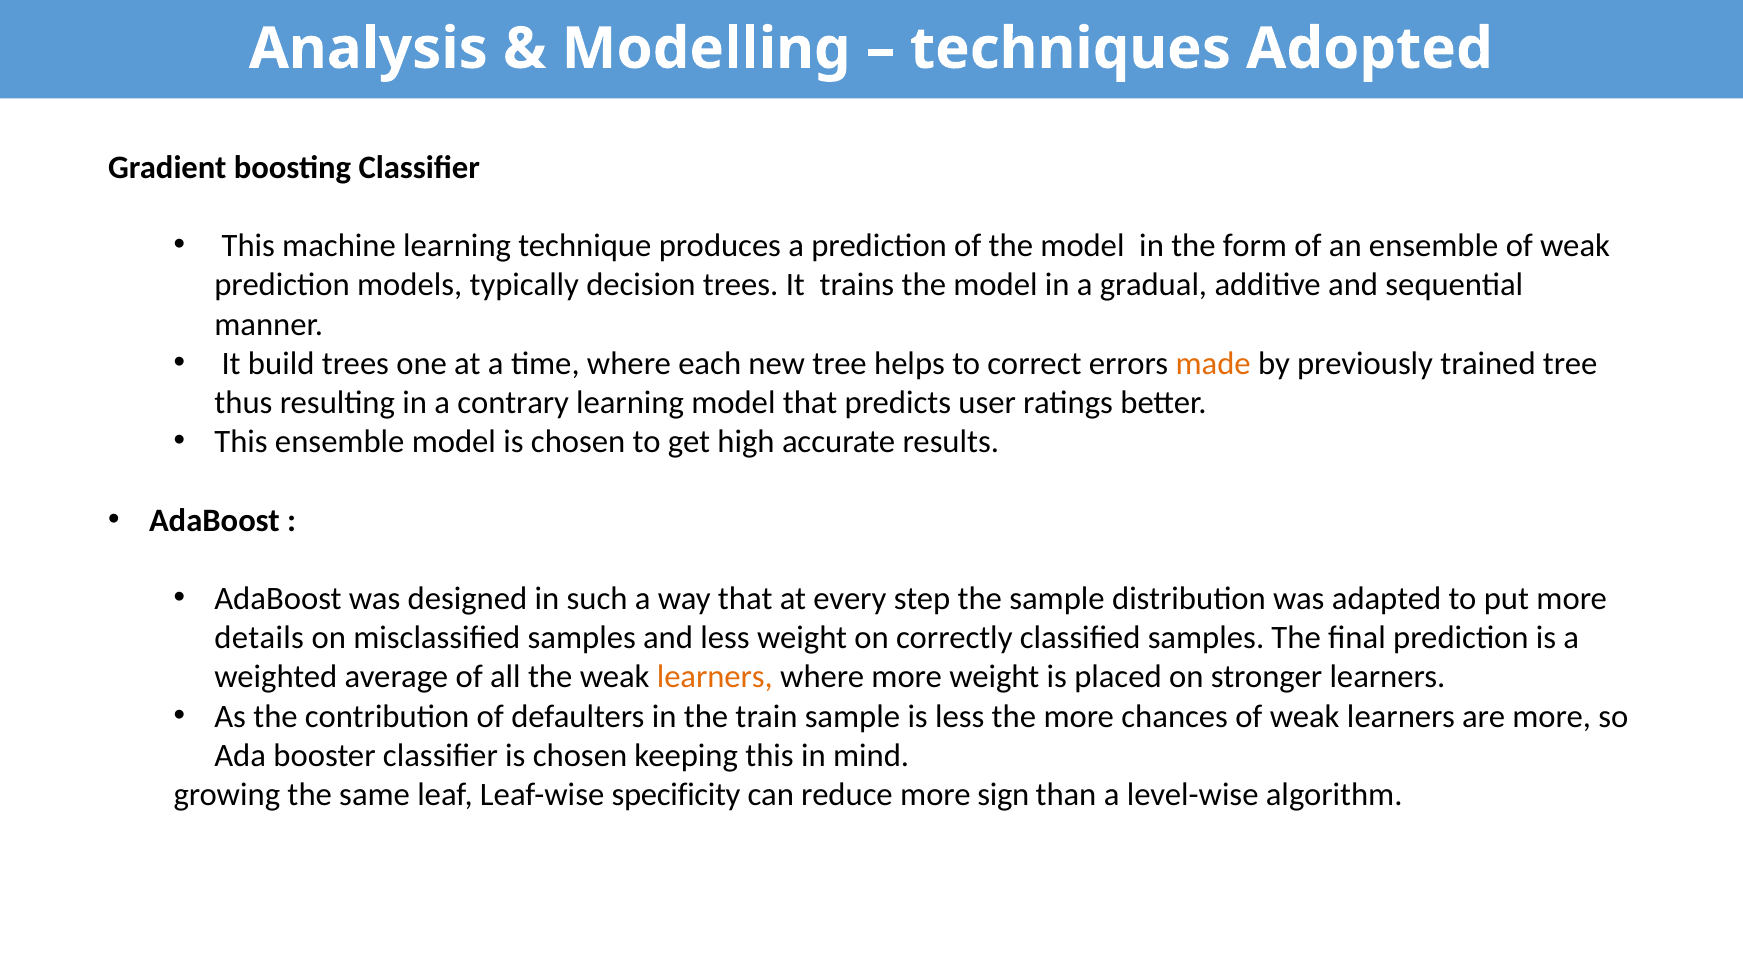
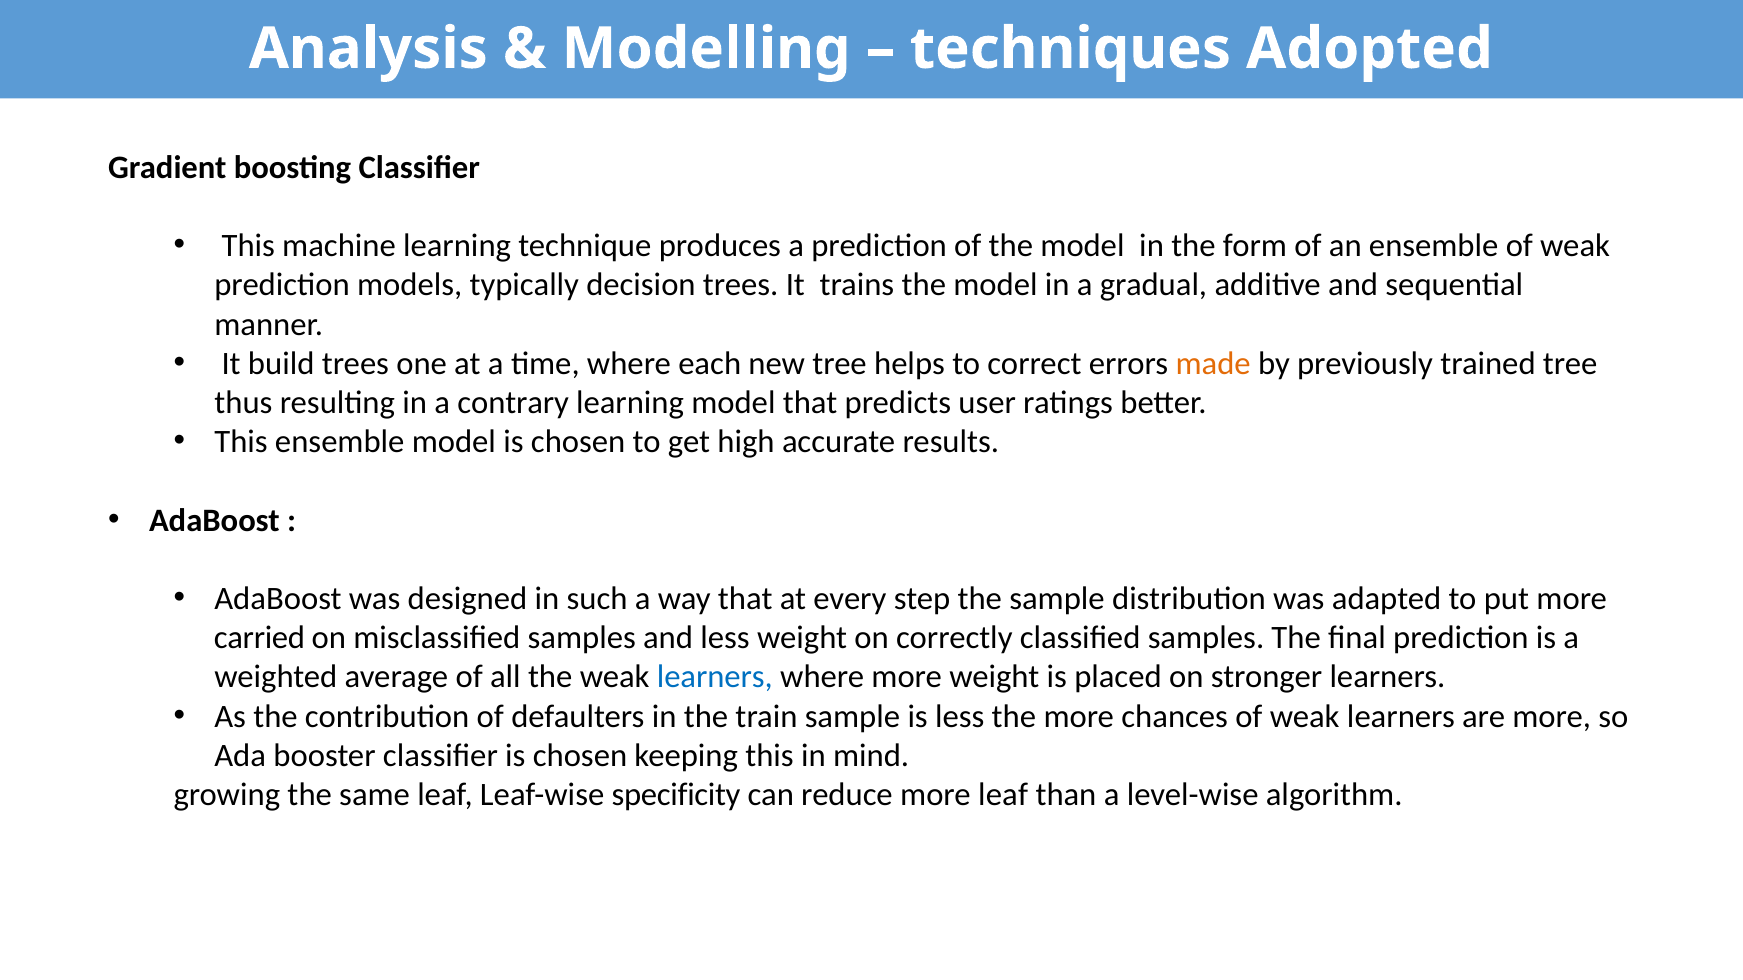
details: details -> carried
learners at (715, 677) colour: orange -> blue
more sign: sign -> leaf
